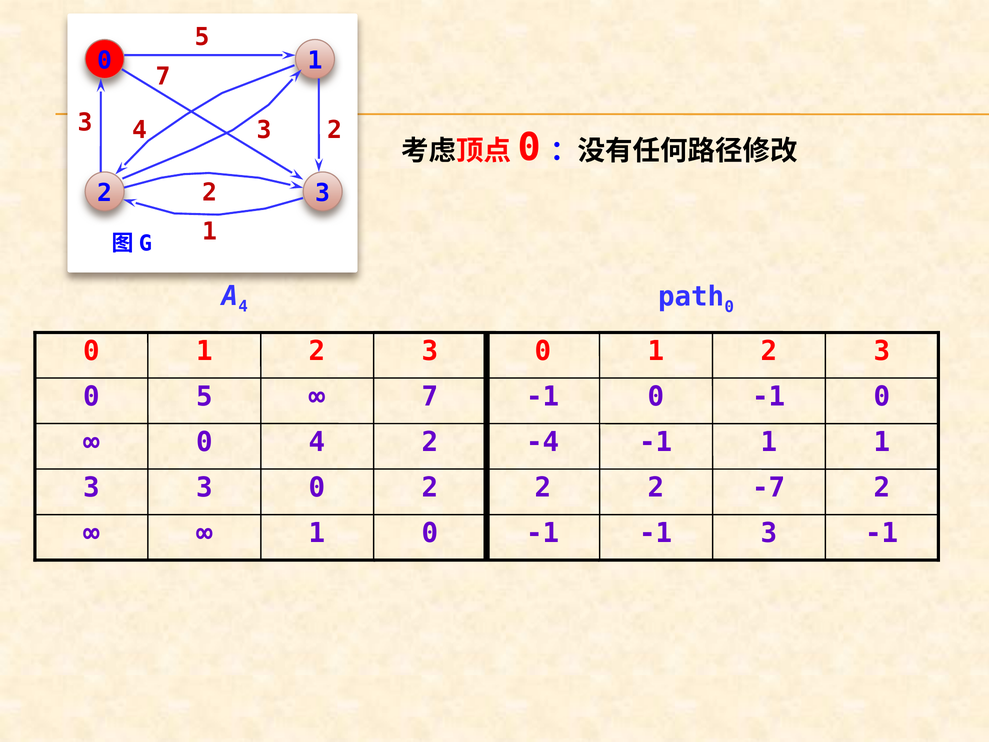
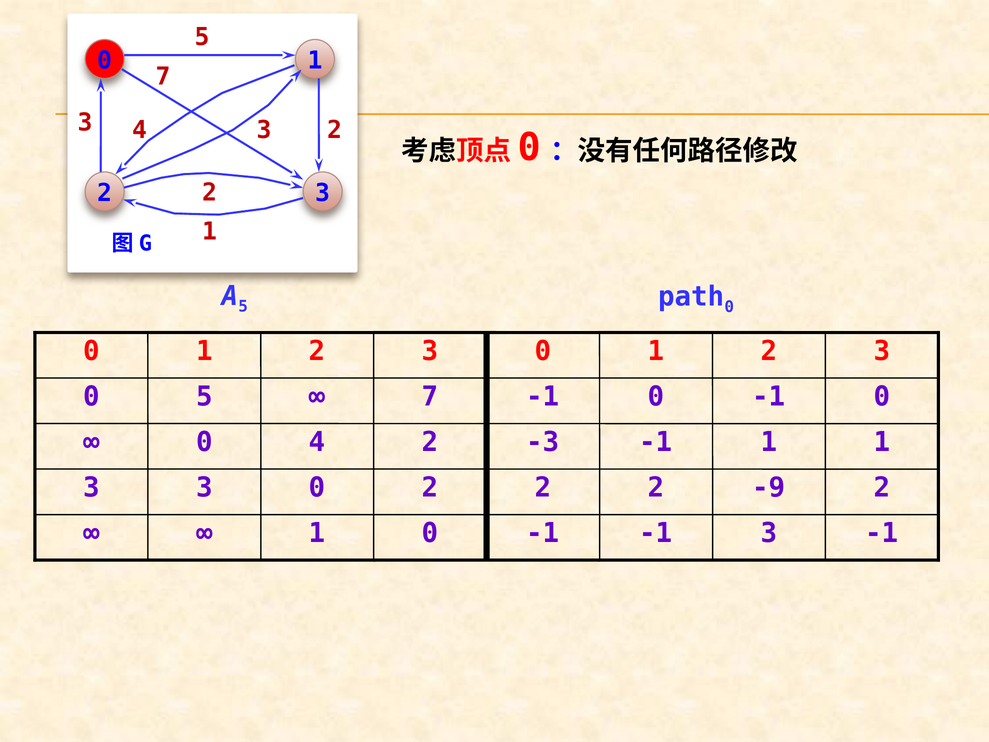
4 at (243, 307): 4 -> 5
-4: -4 -> -3
-7: -7 -> -9
